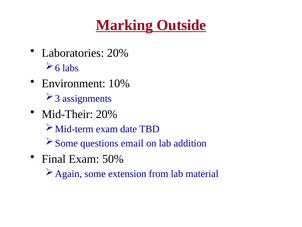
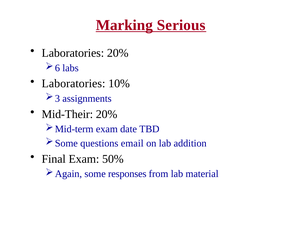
Outside: Outside -> Serious
Environment at (74, 83): Environment -> Laboratories
extension: extension -> responses
